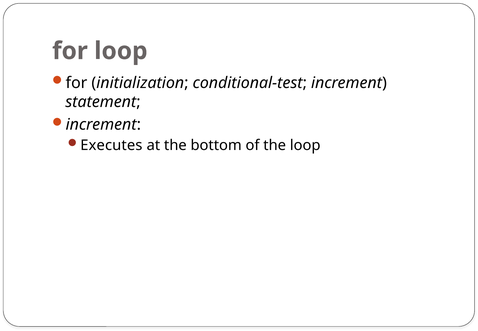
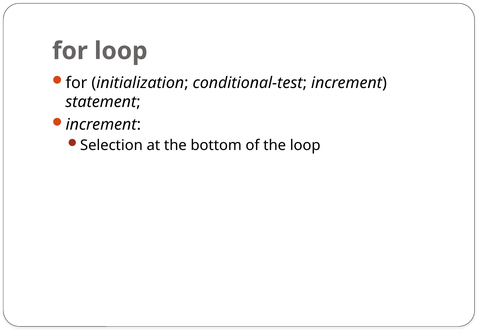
Executes: Executes -> Selection
